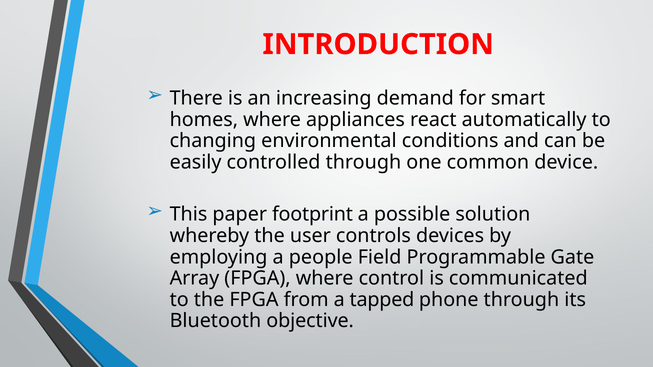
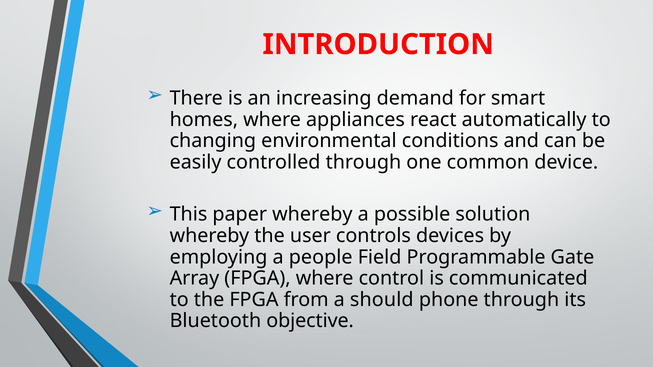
paper footprint: footprint -> whereby
tapped: tapped -> should
